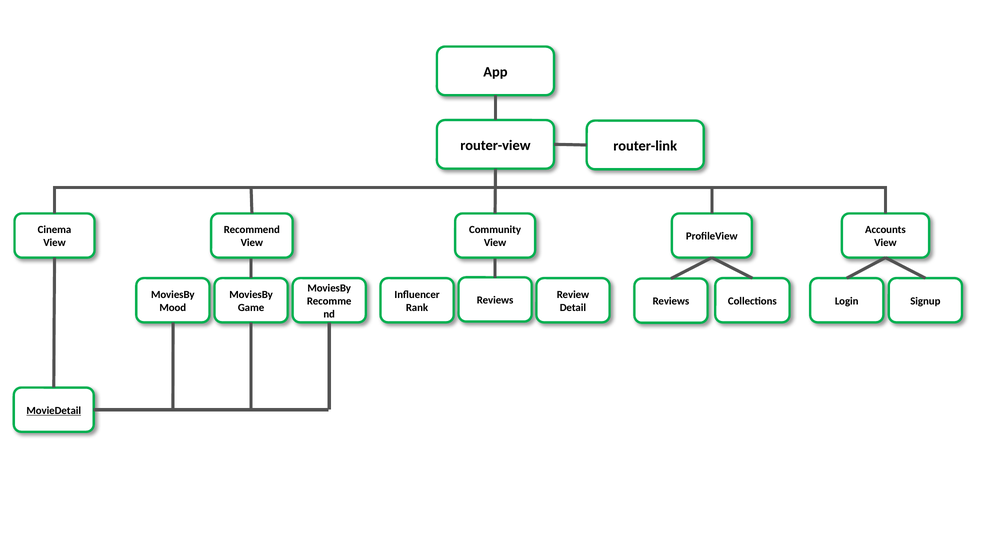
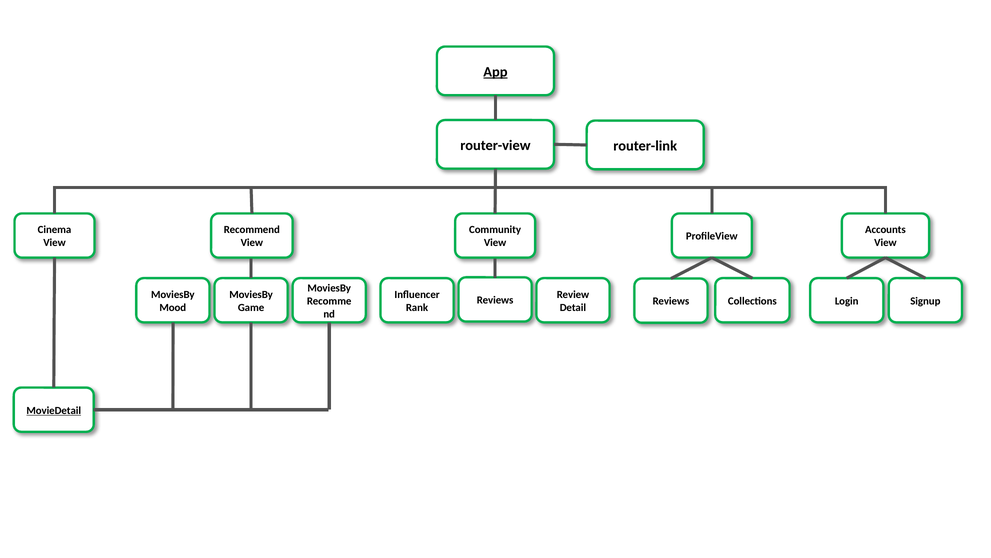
App underline: none -> present
